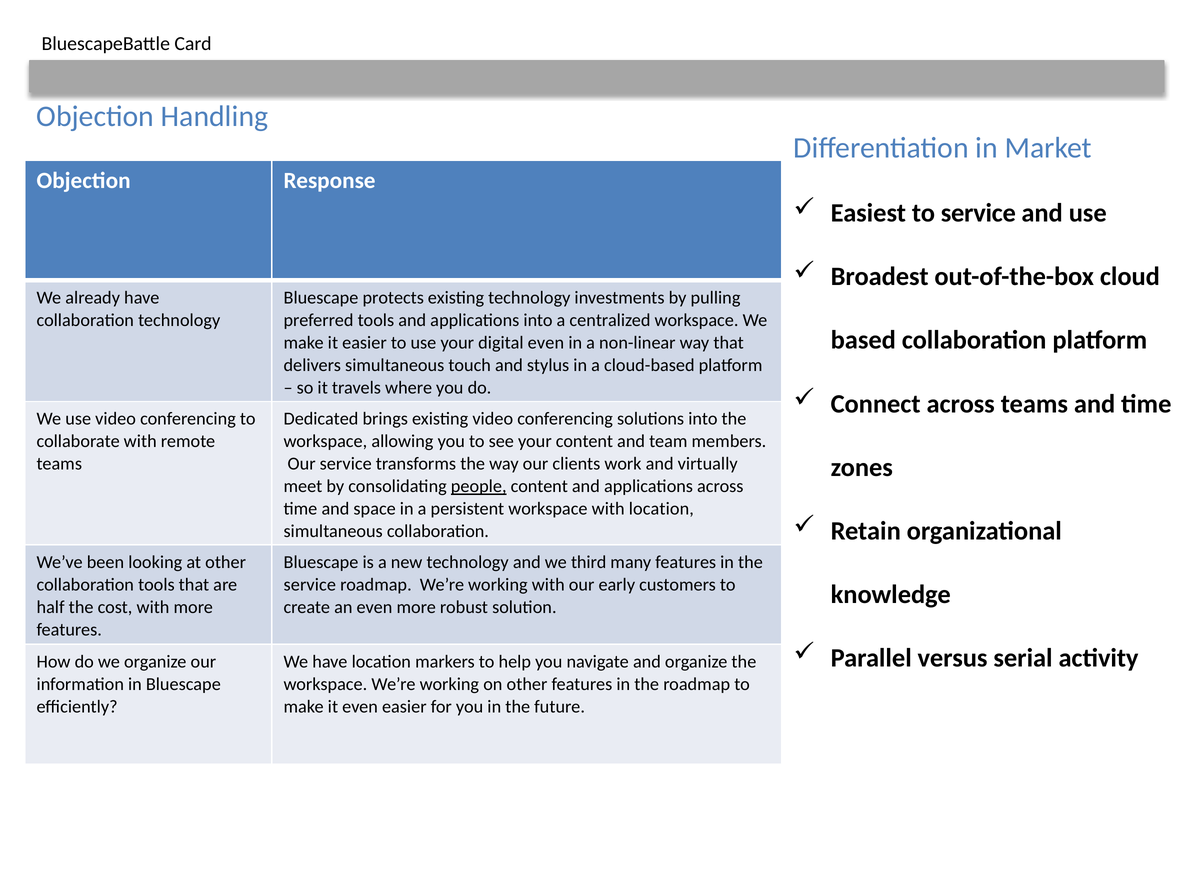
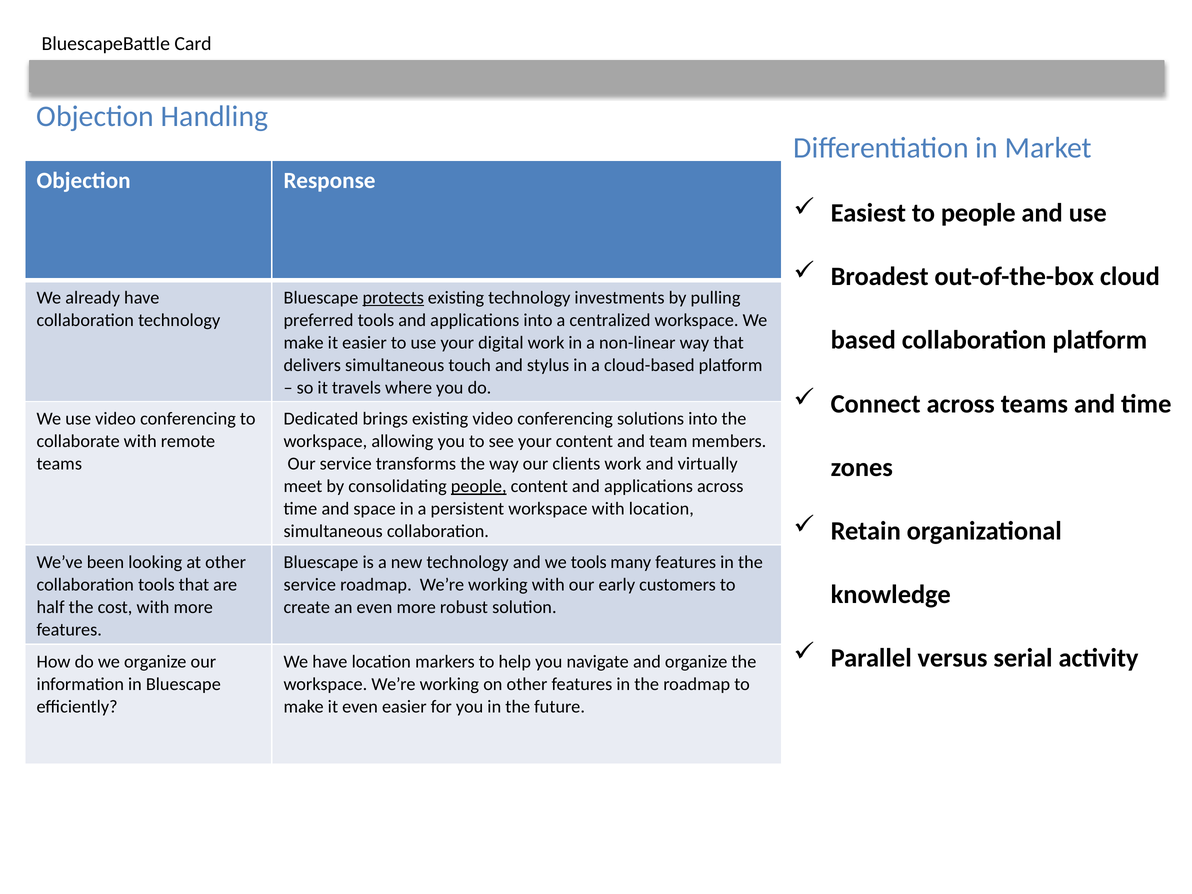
to service: service -> people
protects underline: none -> present
digital even: even -> work
we third: third -> tools
